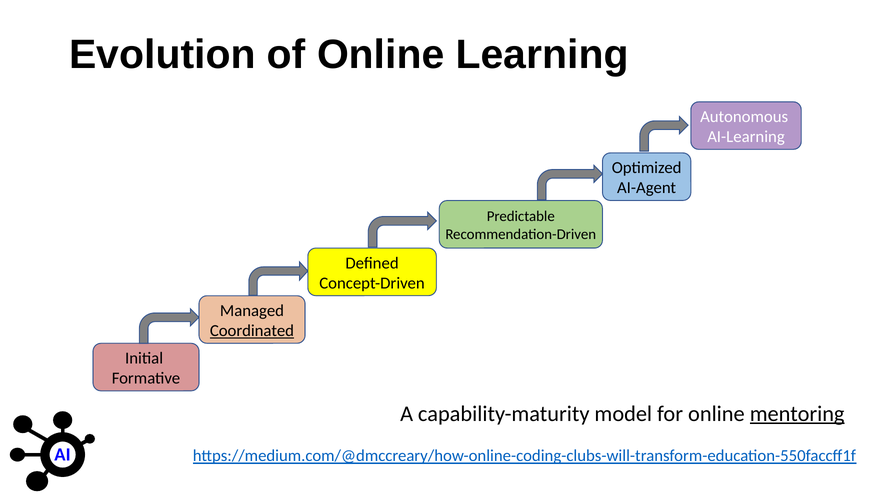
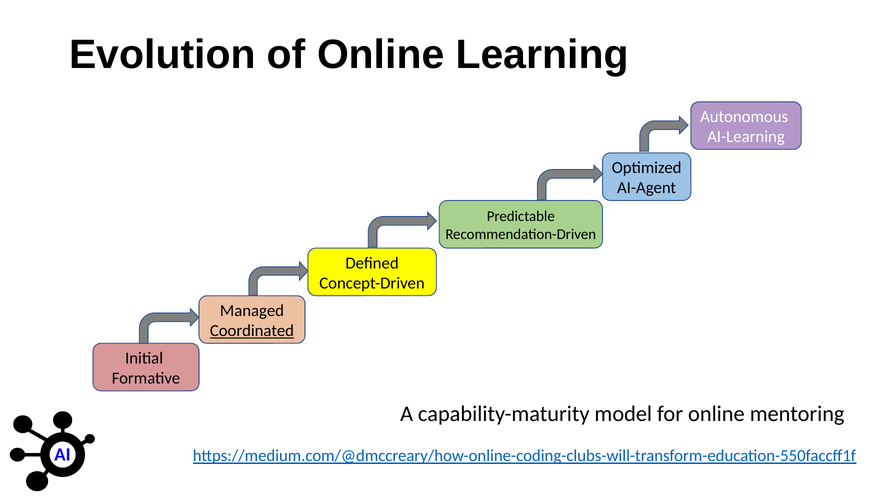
mentoring underline: present -> none
